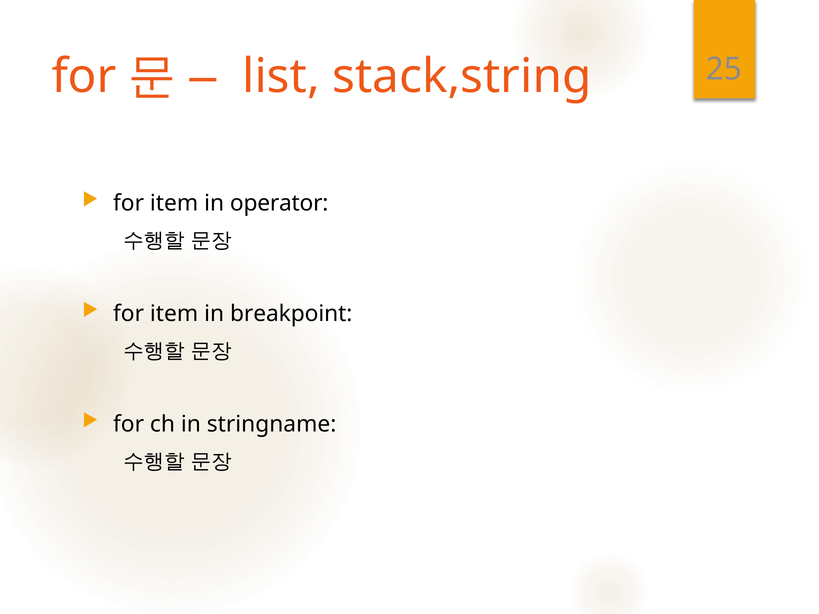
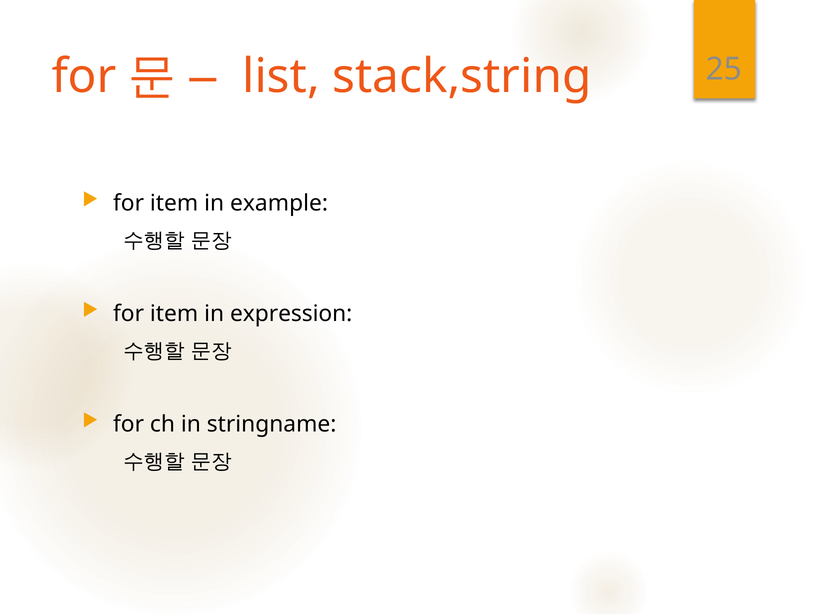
operator: operator -> example
breakpoint: breakpoint -> expression
